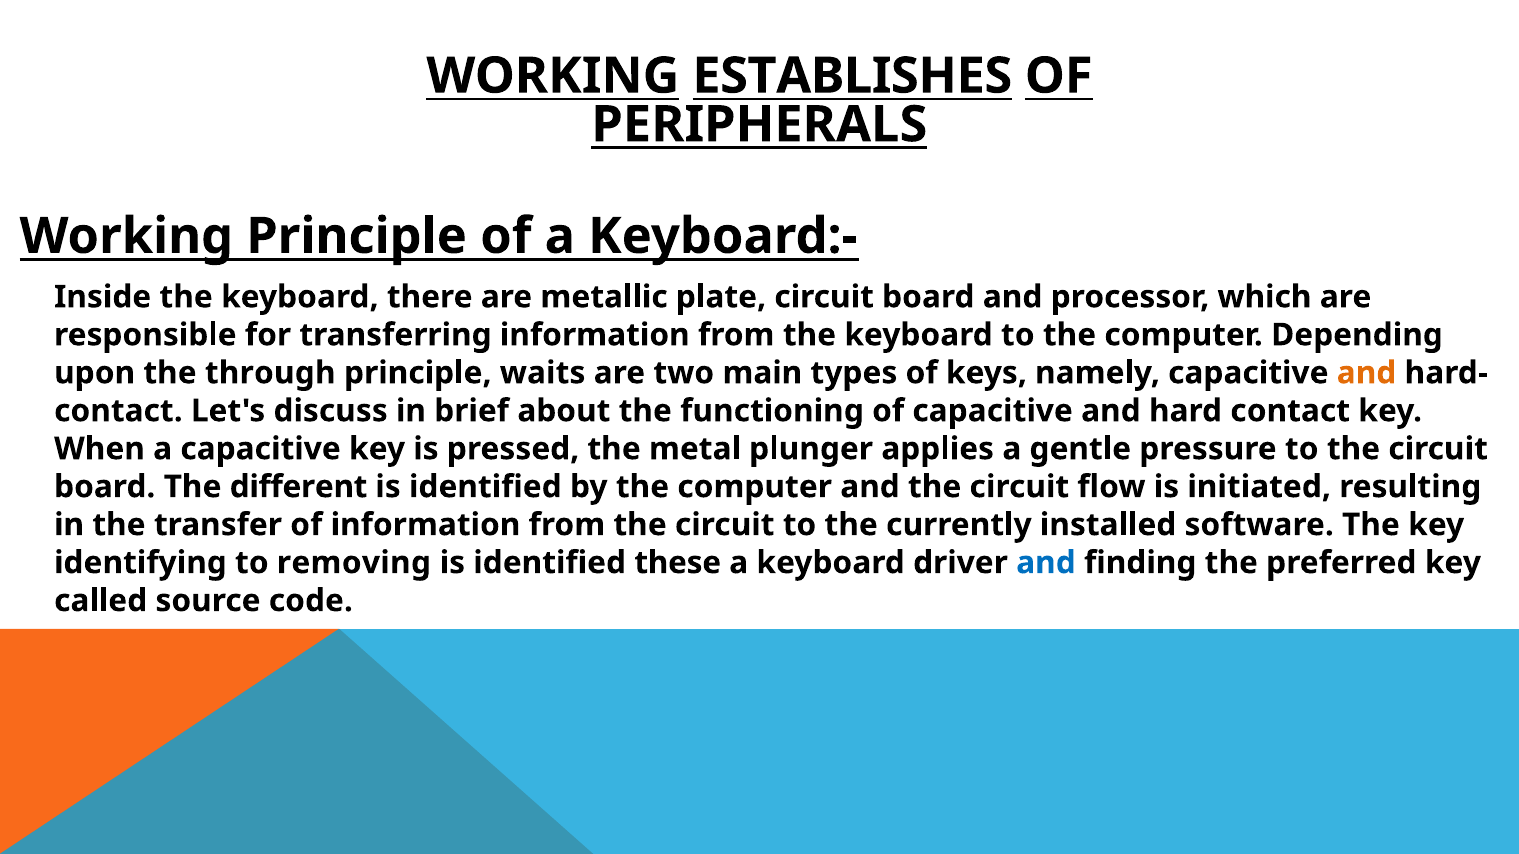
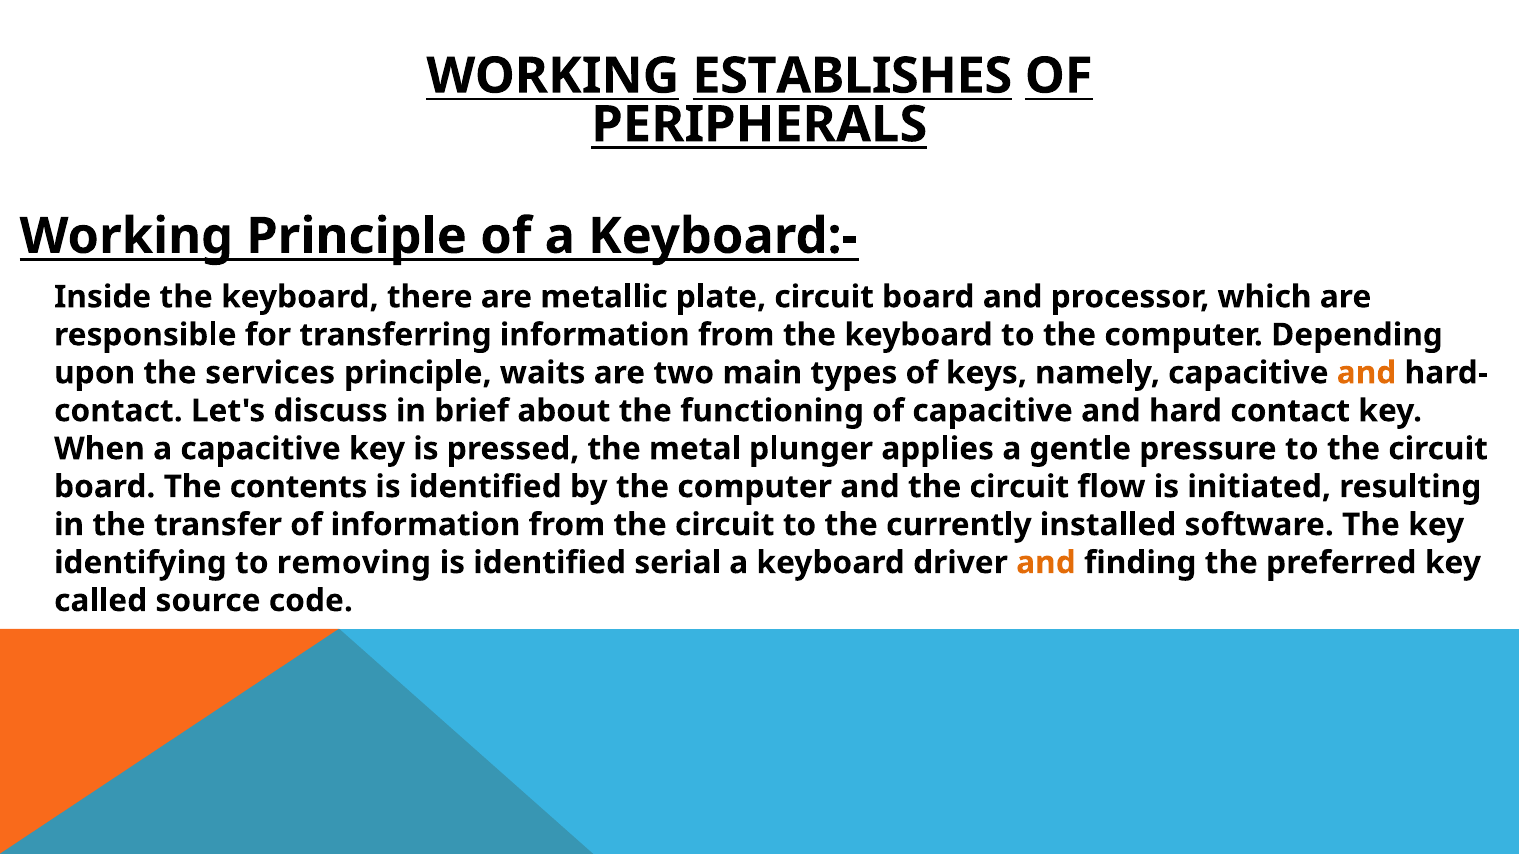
through: through -> services
different: different -> contents
these: these -> serial
and at (1046, 563) colour: blue -> orange
